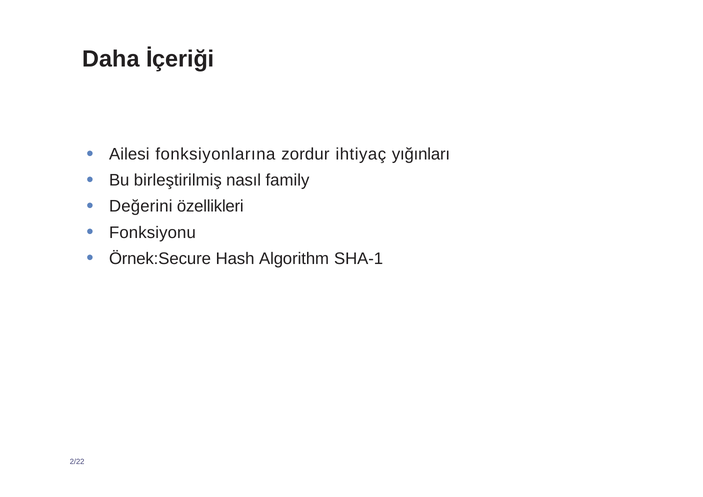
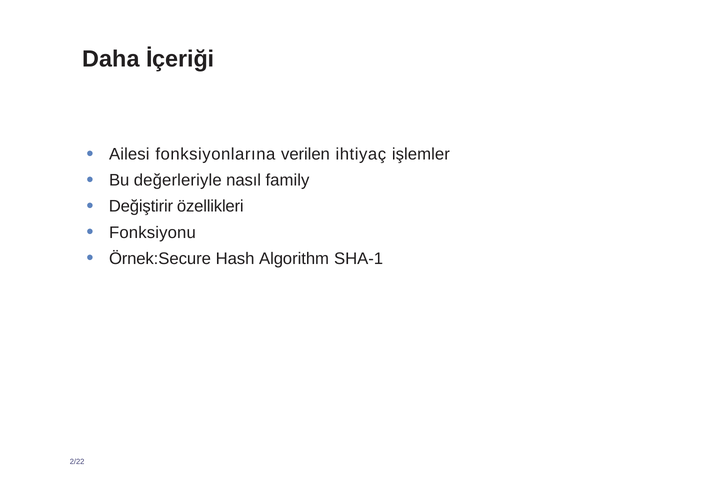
zordur: zordur -> verilen
yığınları: yığınları -> işlemler
birleştirilmiş: birleştirilmiş -> değerleriyle
Değerini: Değerini -> Değiştirir
